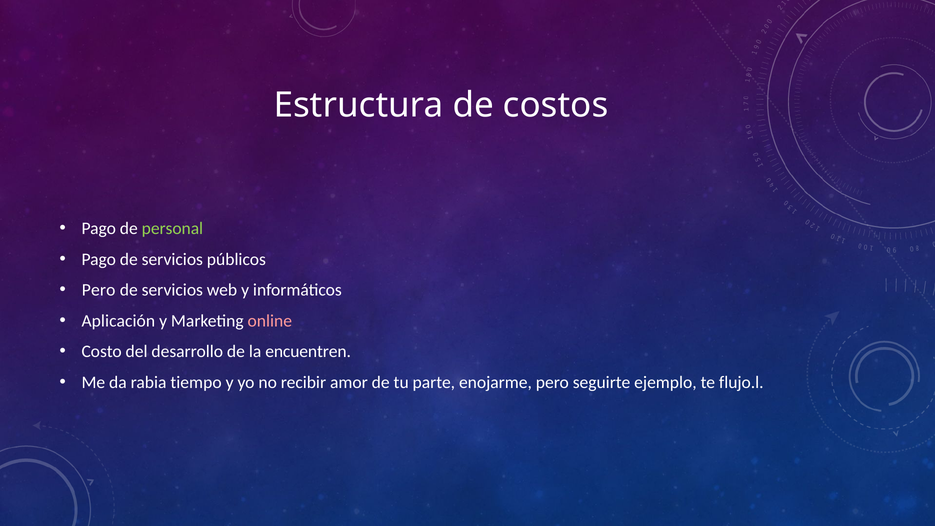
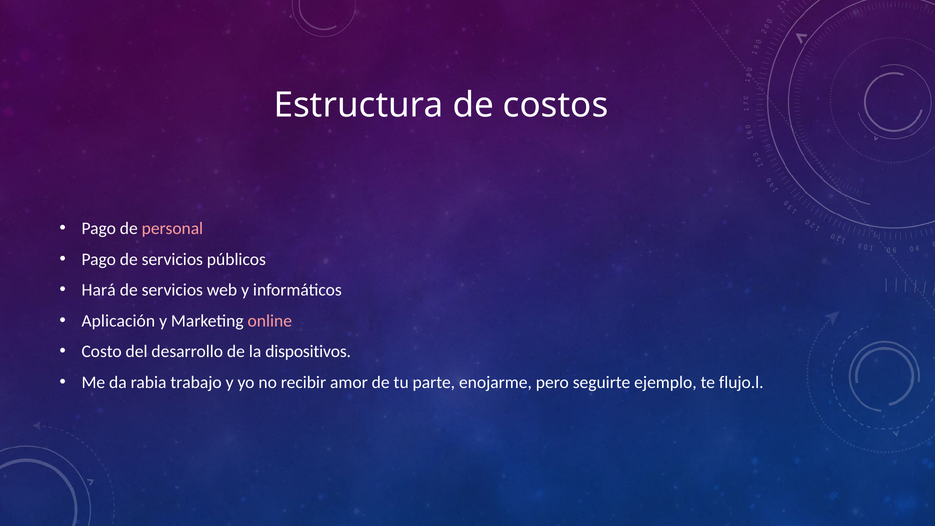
personal colour: light green -> pink
Pero at (99, 290): Pero -> Hará
encuentren: encuentren -> dispositivos
tiempo: tiempo -> trabajo
